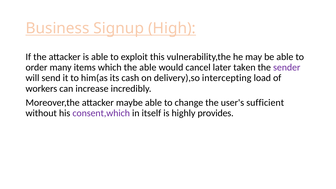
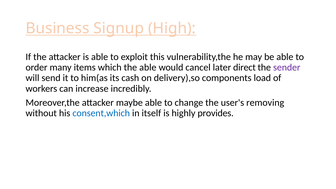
taken: taken -> direct
intercepting: intercepting -> components
sufficient: sufficient -> removing
consent,which colour: purple -> blue
